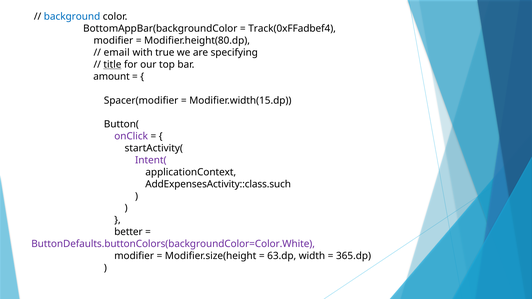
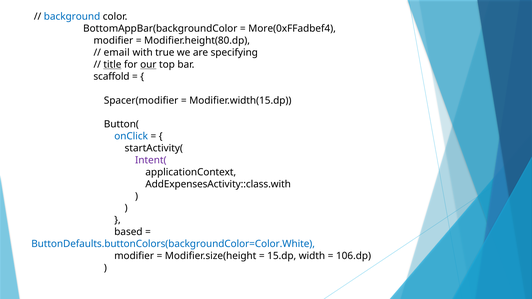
Track(0xFFadbef4: Track(0xFFadbef4 -> More(0xFFadbef4
our underline: none -> present
amount: amount -> scaffold
onClick colour: purple -> blue
AddExpensesActivity::class.such: AddExpensesActivity::class.such -> AddExpensesActivity::class.with
better: better -> based
ButtonDefaults.buttonColors(backgroundColor=Color.White colour: purple -> blue
63.dp: 63.dp -> 15.dp
365.dp: 365.dp -> 106.dp
